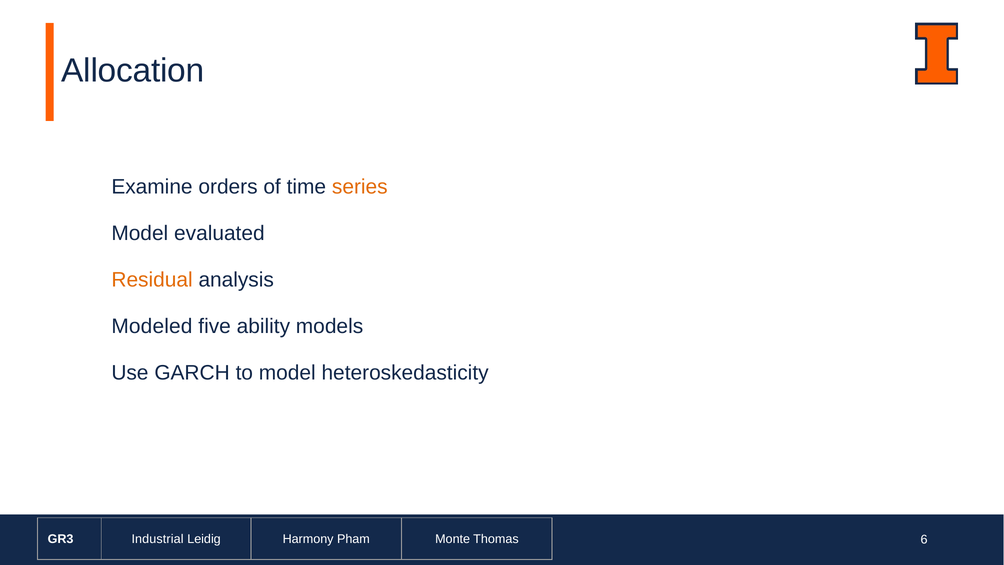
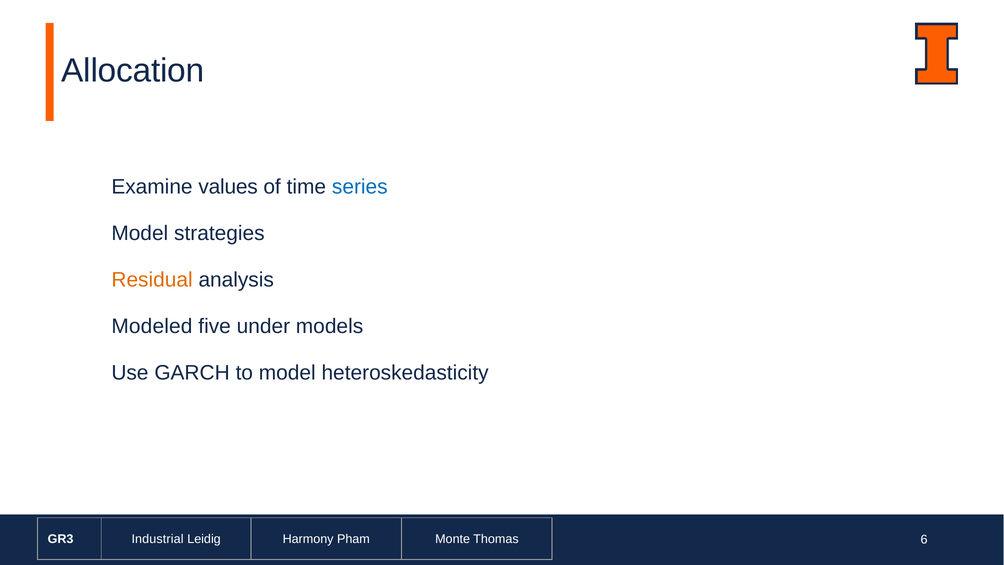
orders: orders -> values
series colour: orange -> blue
evaluated: evaluated -> strategies
ability: ability -> under
